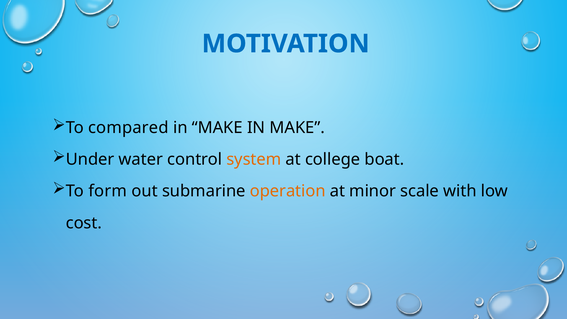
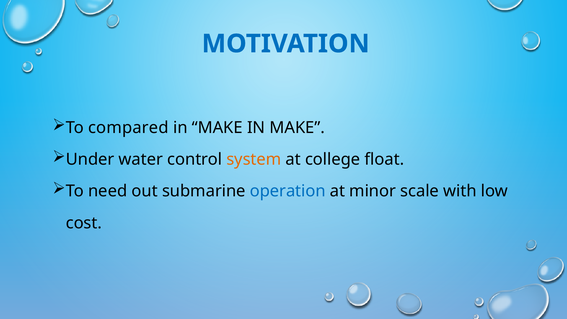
boat: boat -> float
form: form -> need
operation colour: orange -> blue
